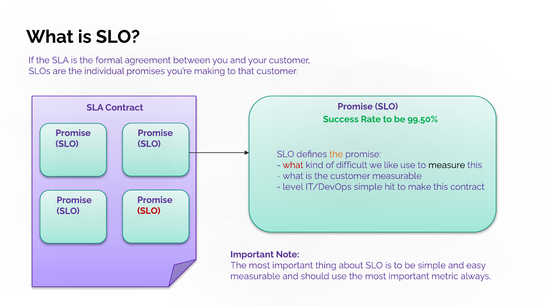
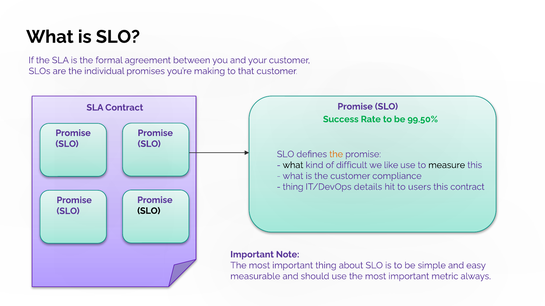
what at (293, 165) colour: red -> black
customer measurable: measurable -> compliance
level at (293, 187): level -> thing
IT/DevOps simple: simple -> details
make: make -> users
SLO at (149, 211) colour: red -> black
